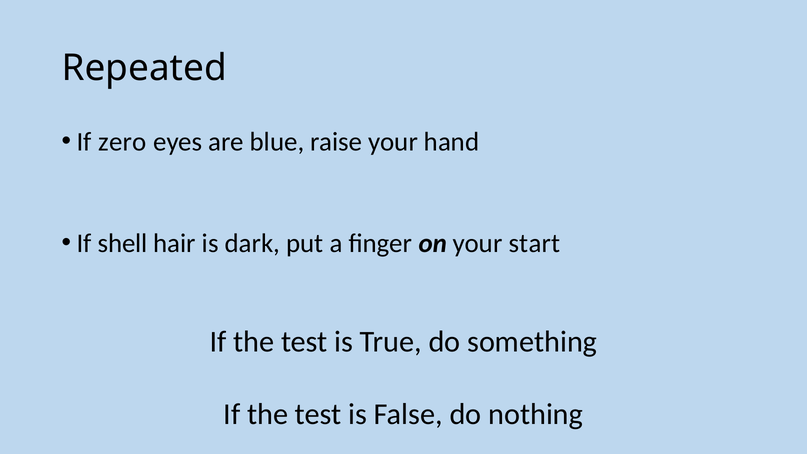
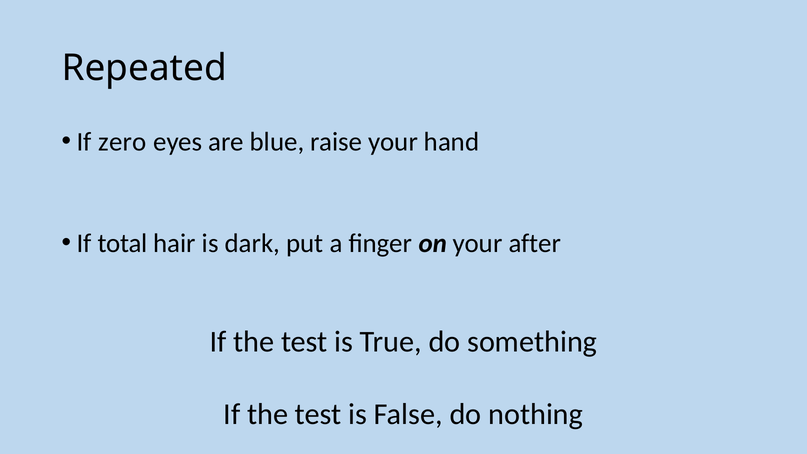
shell: shell -> total
start: start -> after
